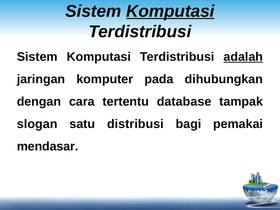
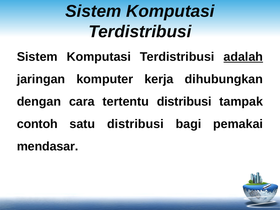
Komputasi at (170, 11) underline: present -> none
pada: pada -> kerja
tertentu database: database -> distribusi
slogan: slogan -> contoh
